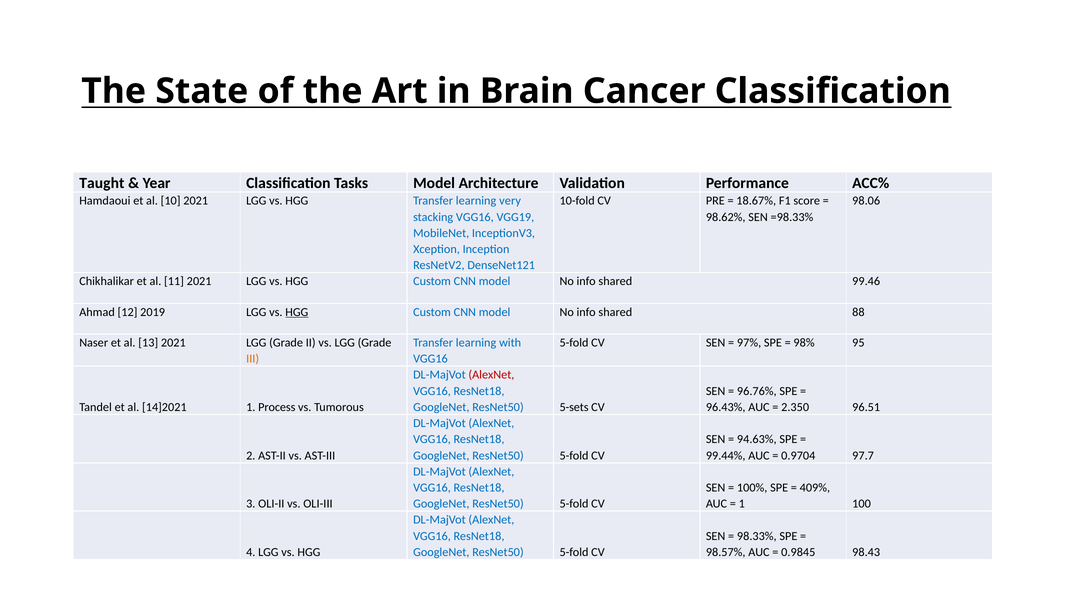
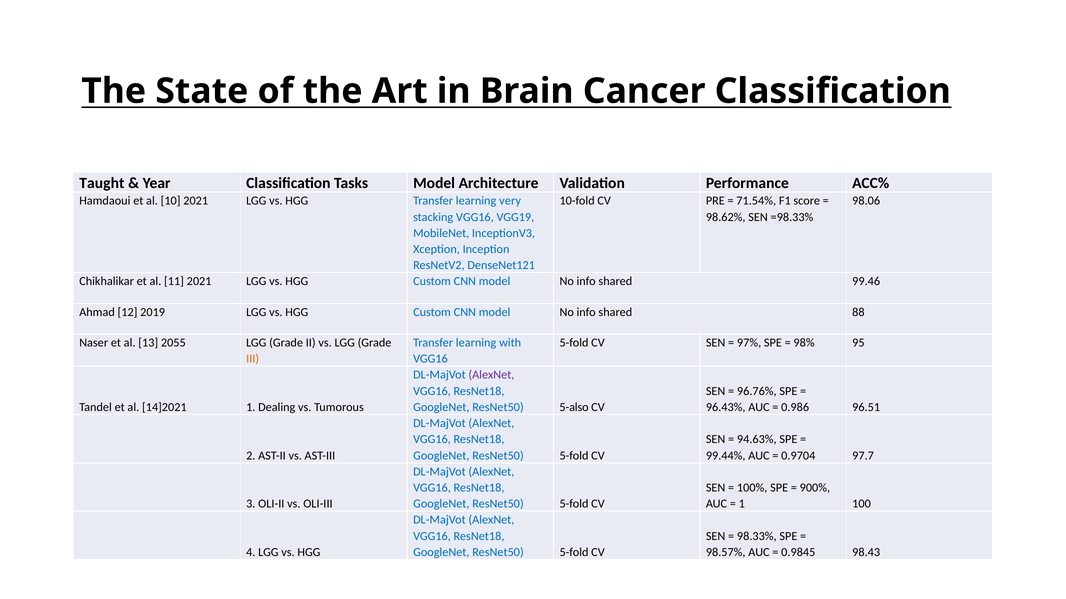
18.67%: 18.67% -> 71.54%
HGG at (297, 312) underline: present -> none
13 2021: 2021 -> 2055
AlexNet at (491, 375) colour: red -> purple
Process: Process -> Dealing
5-sets: 5-sets -> 5-also
2.350: 2.350 -> 0.986
409%: 409% -> 900%
